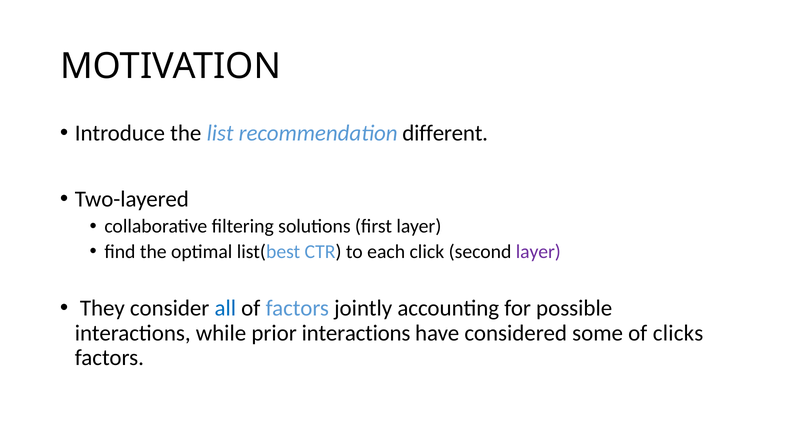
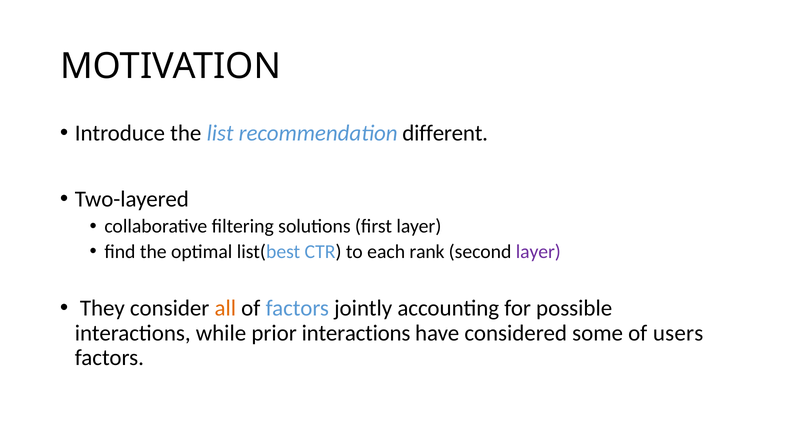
click: click -> rank
all colour: blue -> orange
clicks: clicks -> users
